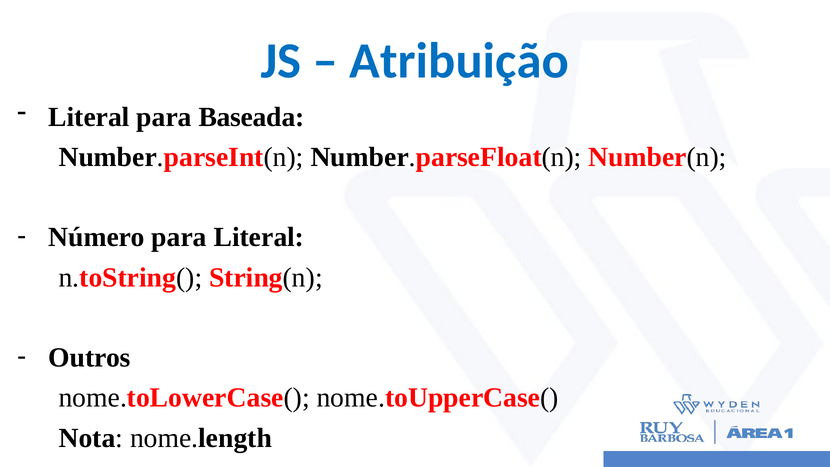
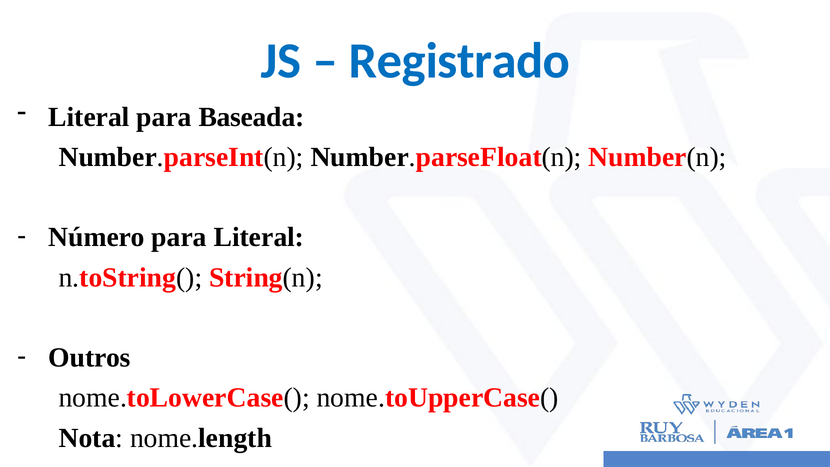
Atribuição: Atribuição -> Registrado
